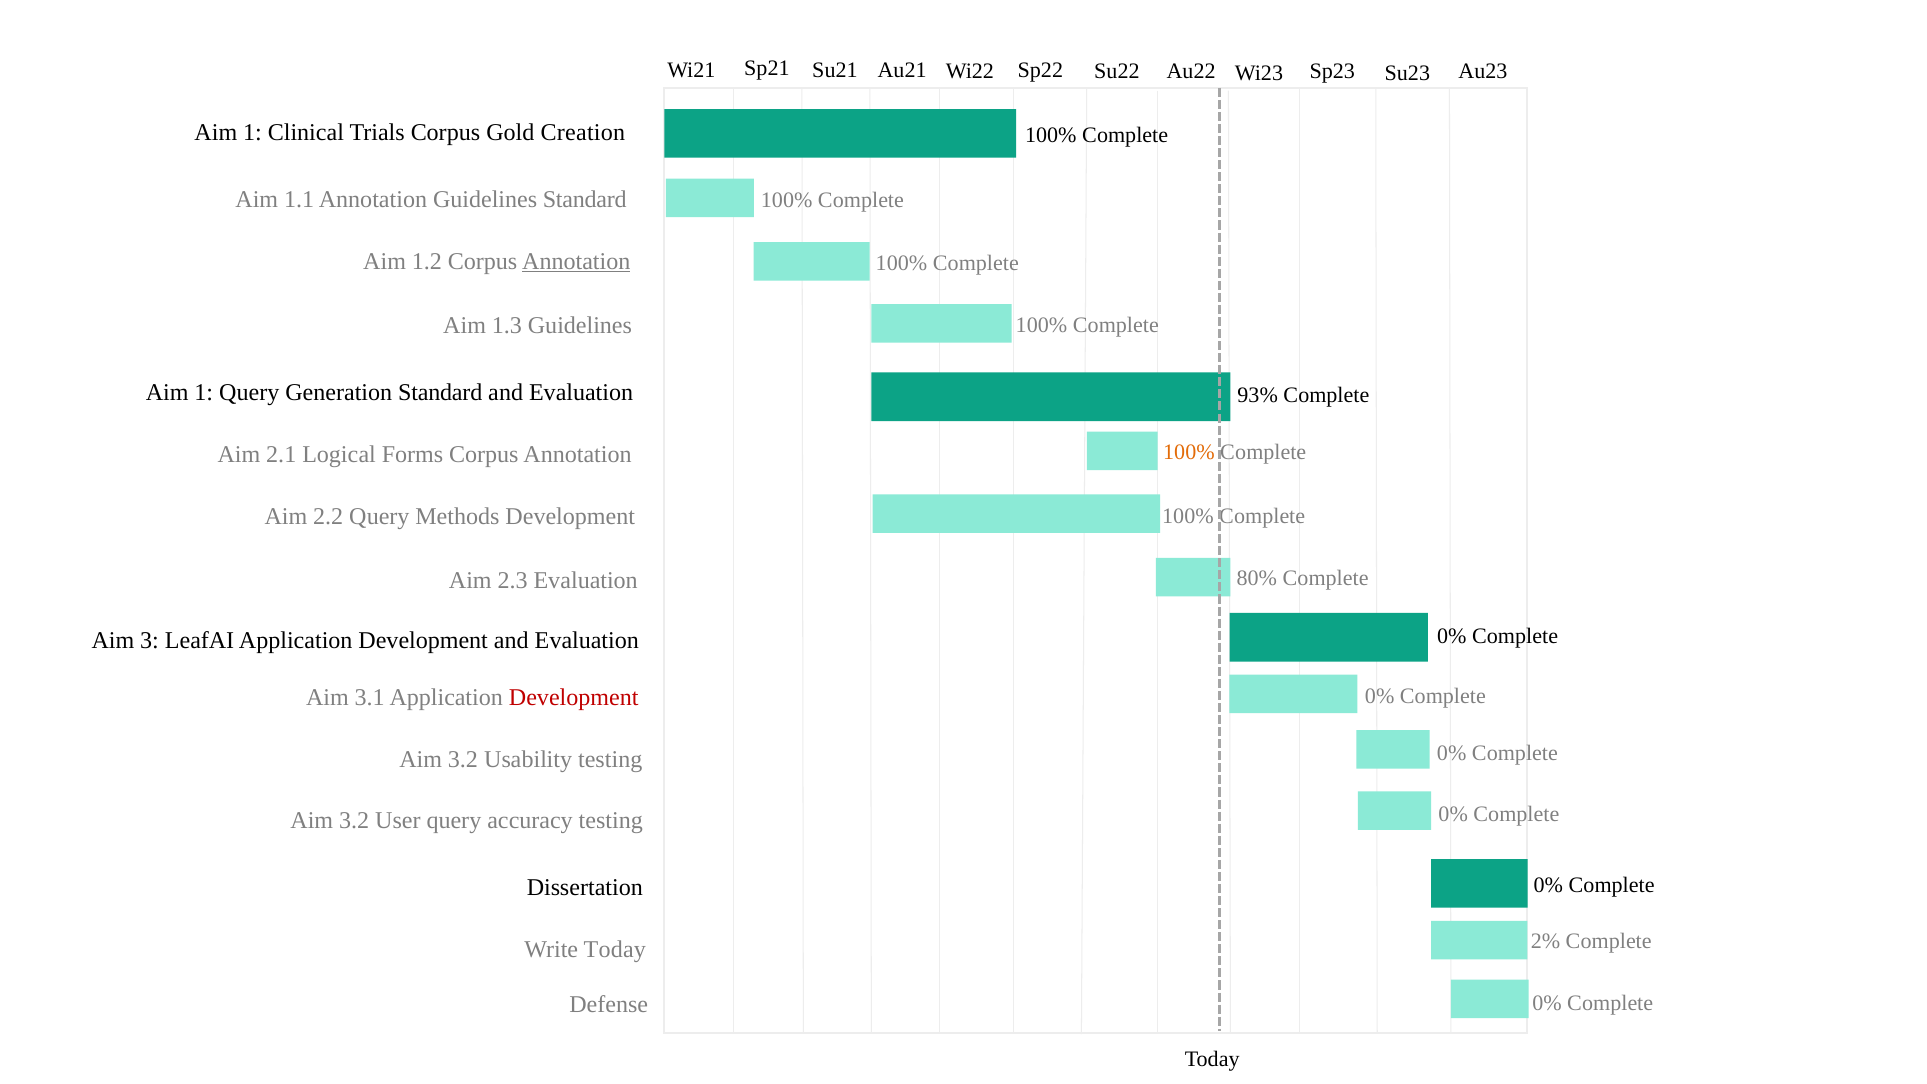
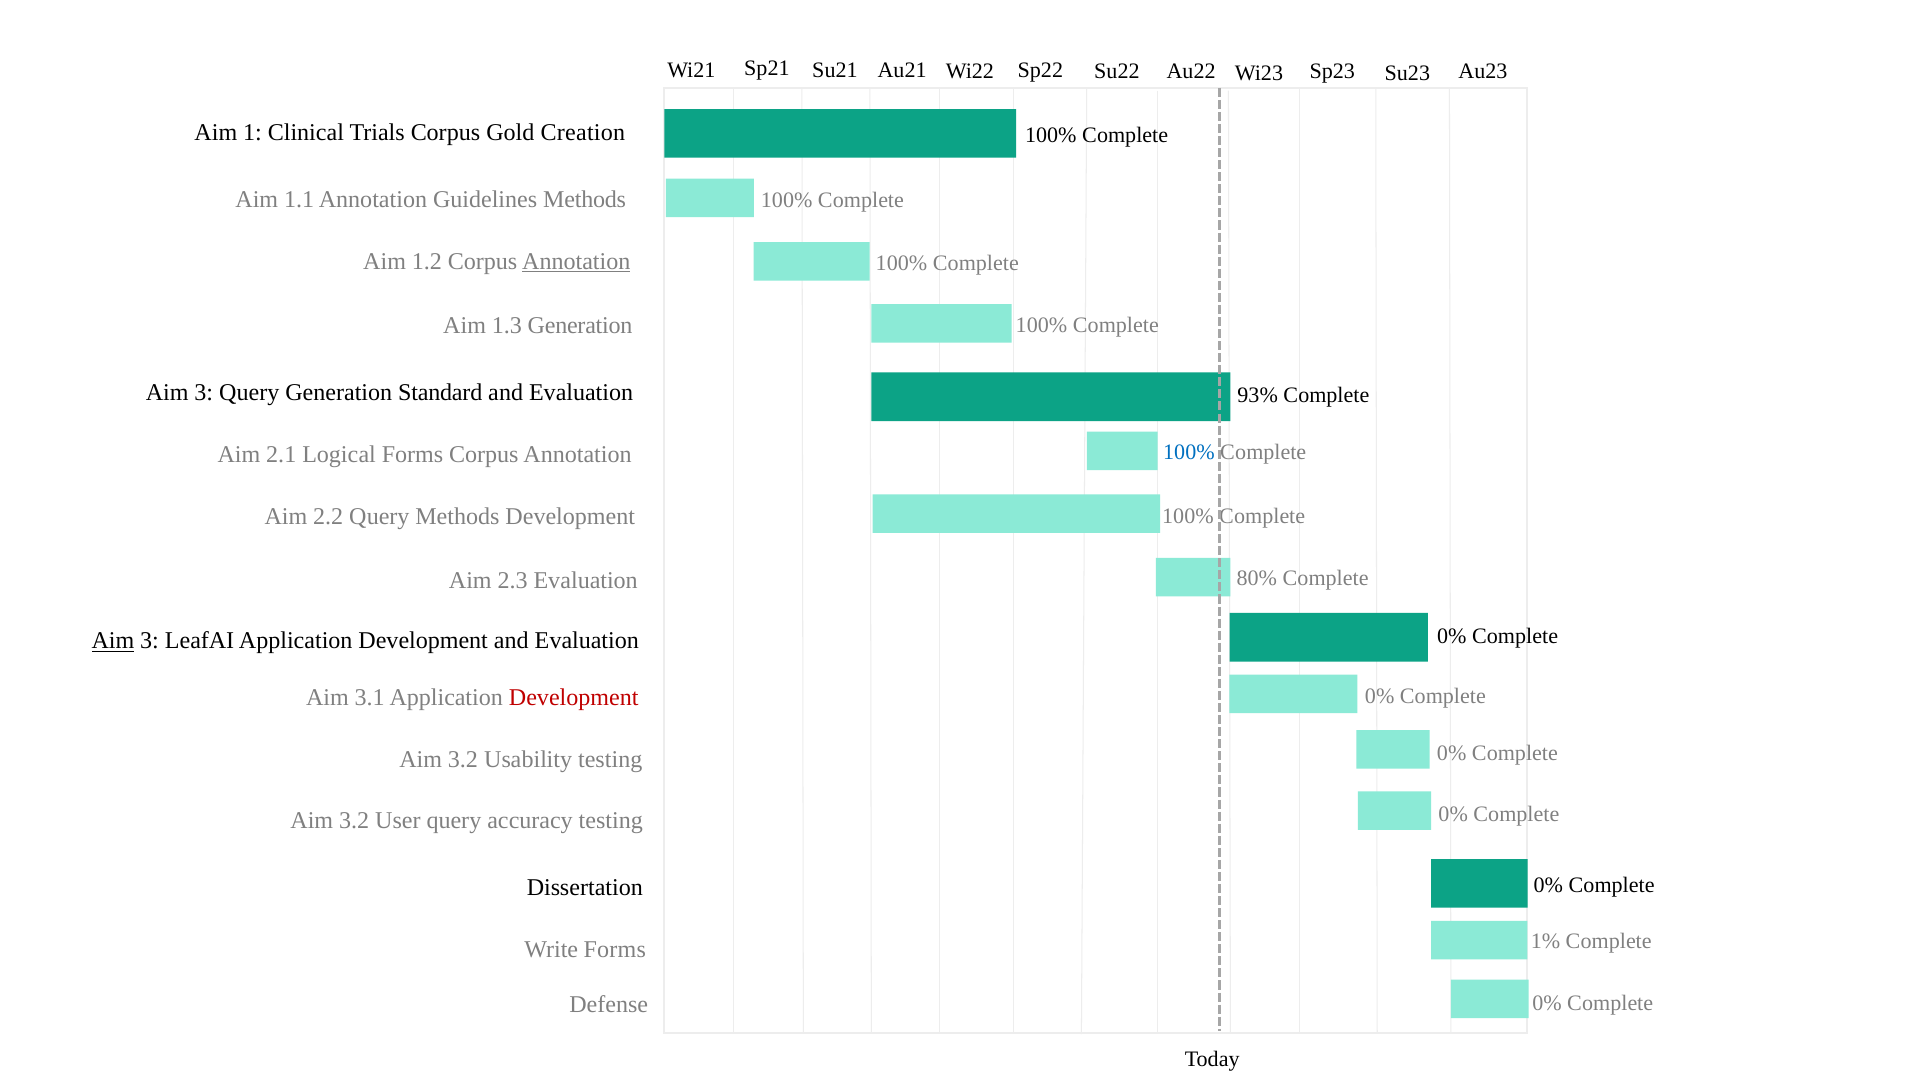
Guidelines Standard: Standard -> Methods
1.3 Guidelines: Guidelines -> Generation
1 at (204, 393): 1 -> 3
100% at (1189, 452) colour: orange -> blue
Aim at (113, 641) underline: none -> present
2%: 2% -> 1%
Write Today: Today -> Forms
